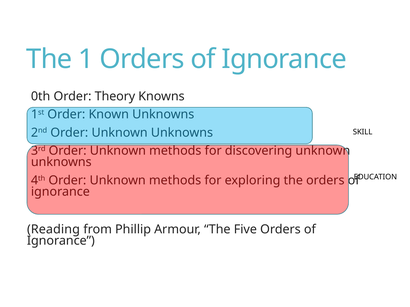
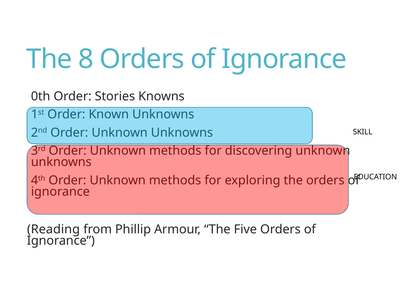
1: 1 -> 8
Theory: Theory -> Stories
